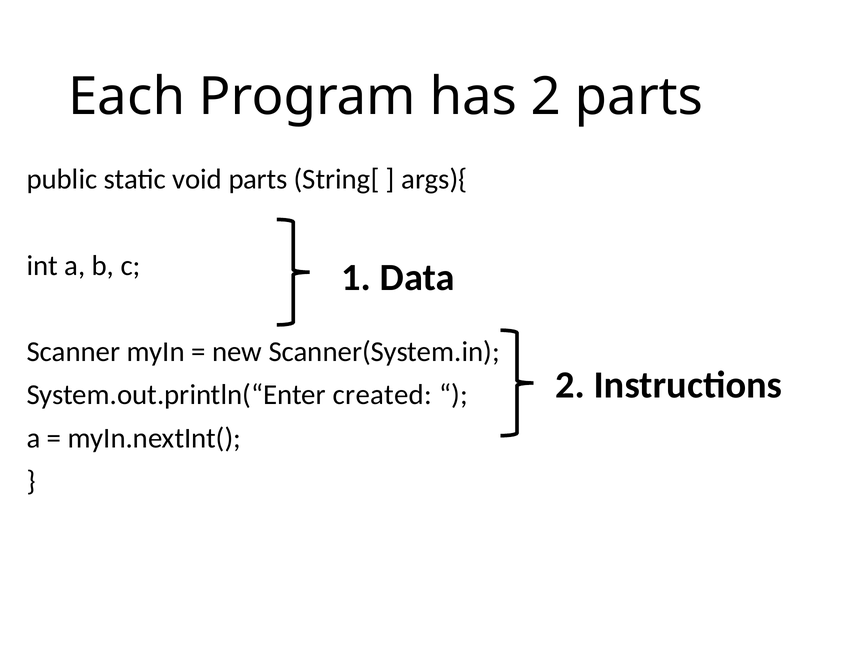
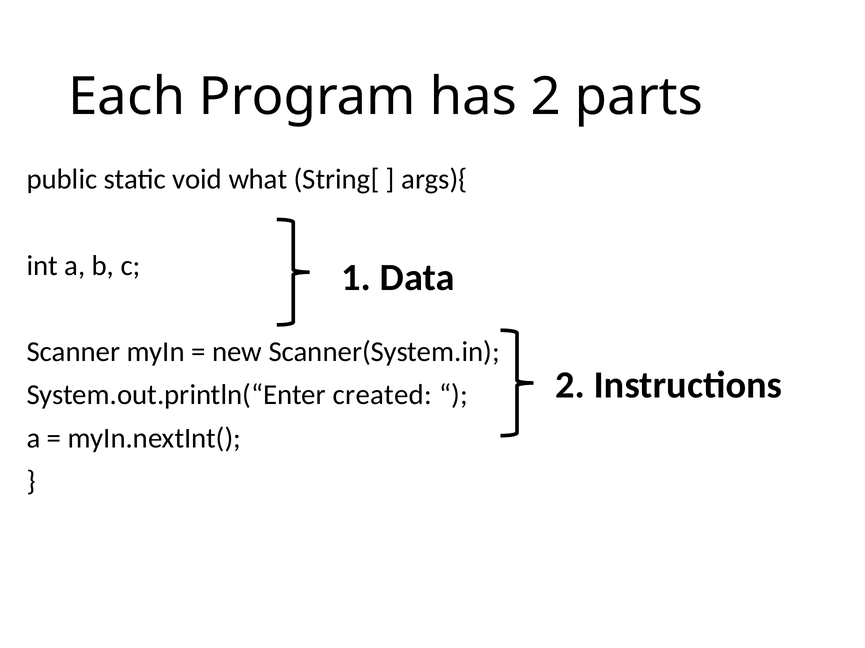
void parts: parts -> what
